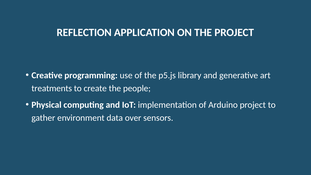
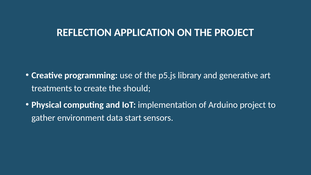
people: people -> should
over: over -> start
